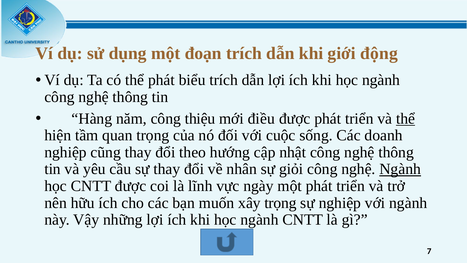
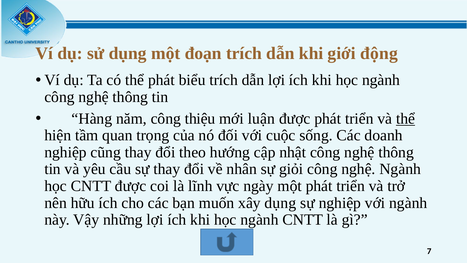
điều: điều -> luận
Ngành at (400, 169) underline: present -> none
xây trọng: trọng -> dụng
